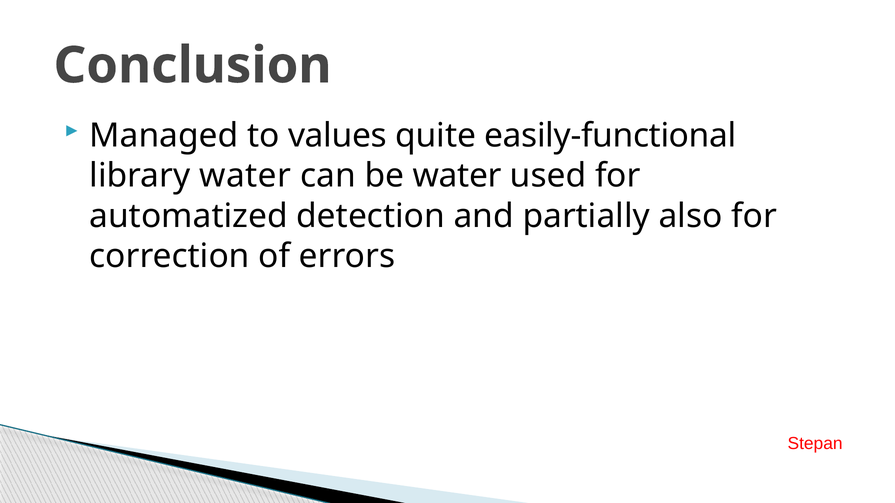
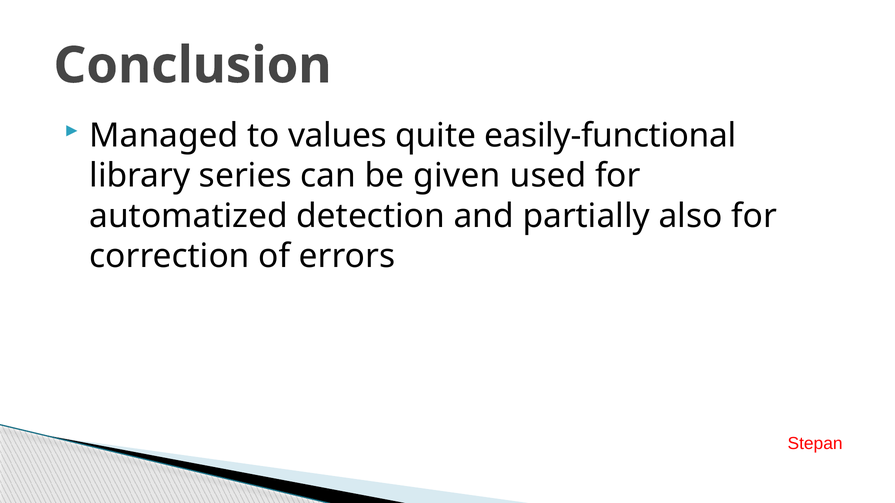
library water: water -> series
be water: water -> given
